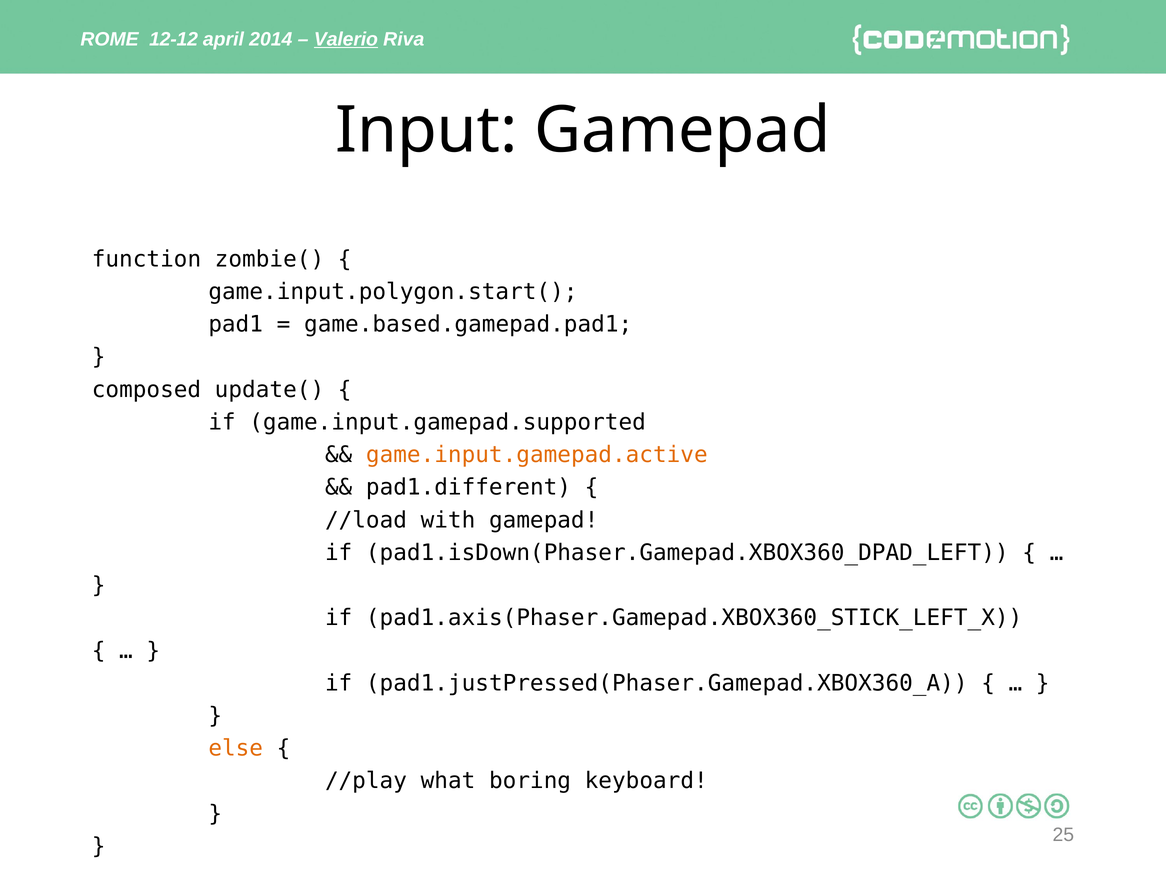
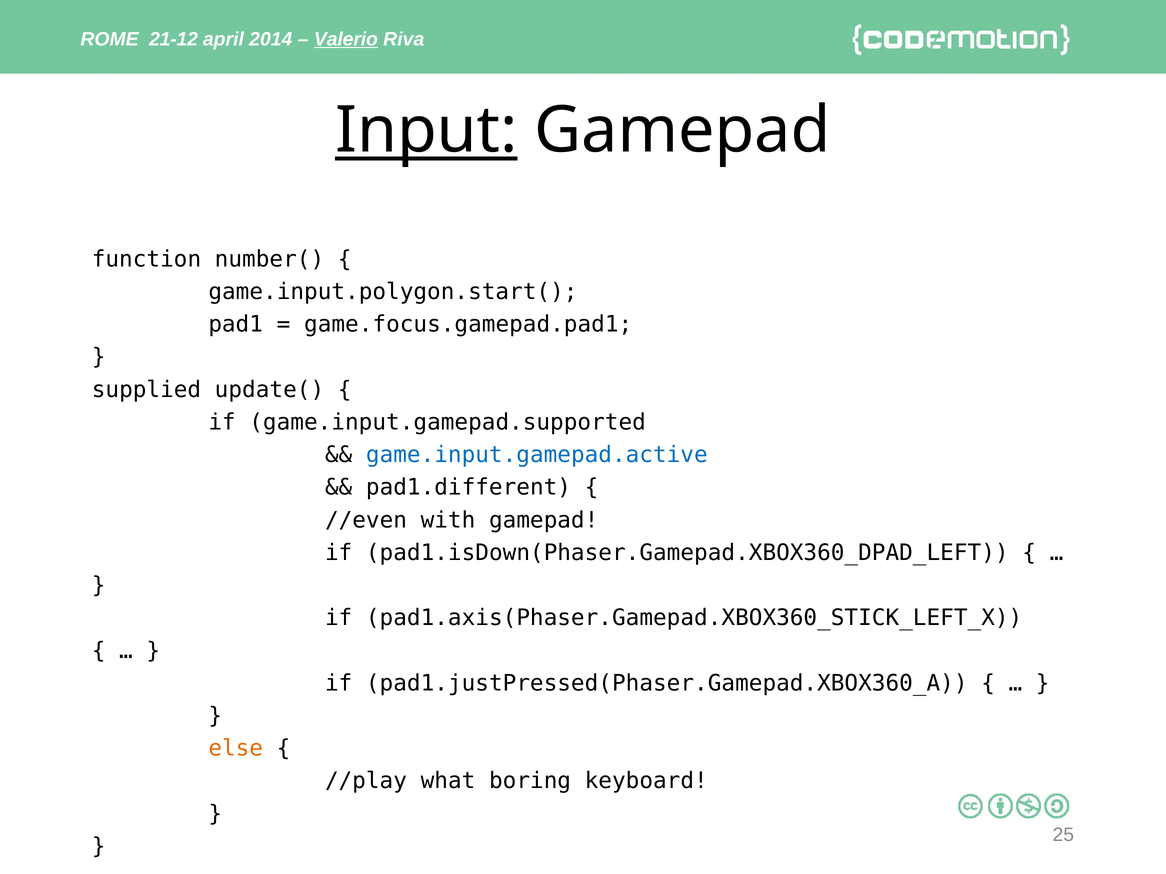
12-12: 12-12 -> 21-12
Input underline: none -> present
zombie(: zombie( -> number(
game.based.gamepad.pad1: game.based.gamepad.pad1 -> game.focus.gamepad.pad1
composed: composed -> supplied
game.input.gamepad.active colour: orange -> blue
//load: //load -> //even
